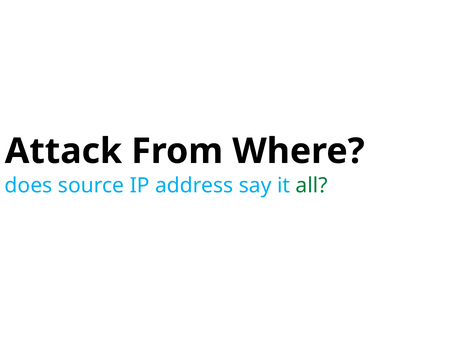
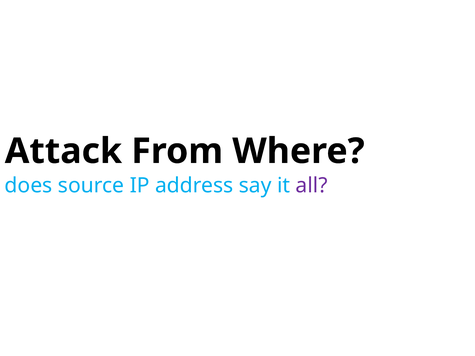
all colour: green -> purple
